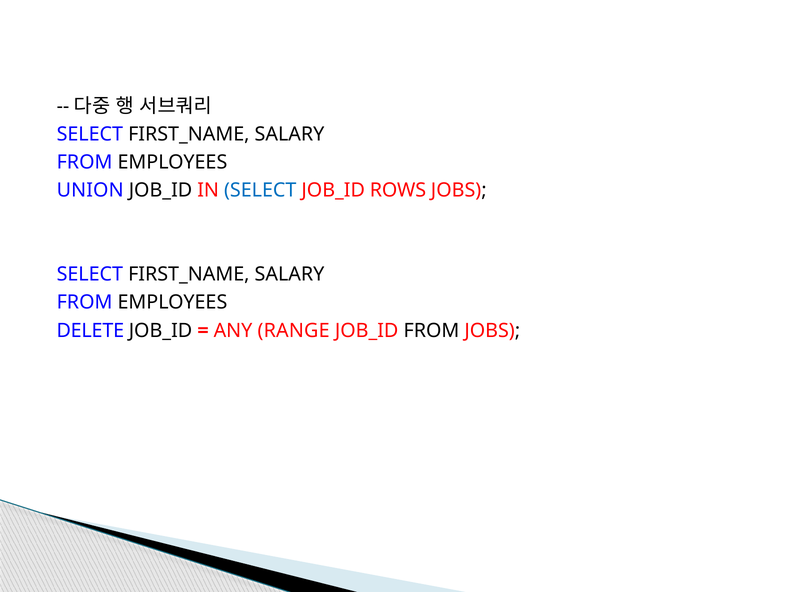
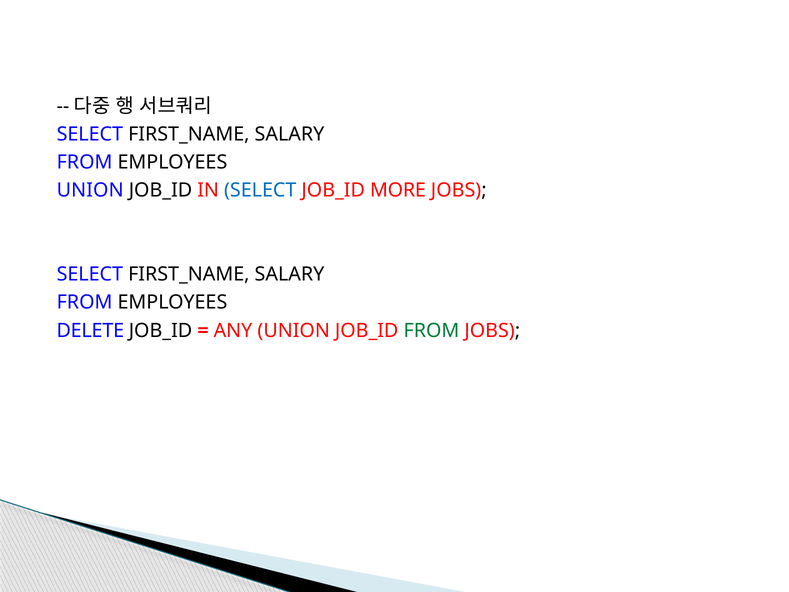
ROWS: ROWS -> MORE
ANY RANGE: RANGE -> UNION
FROM at (431, 330) colour: black -> green
